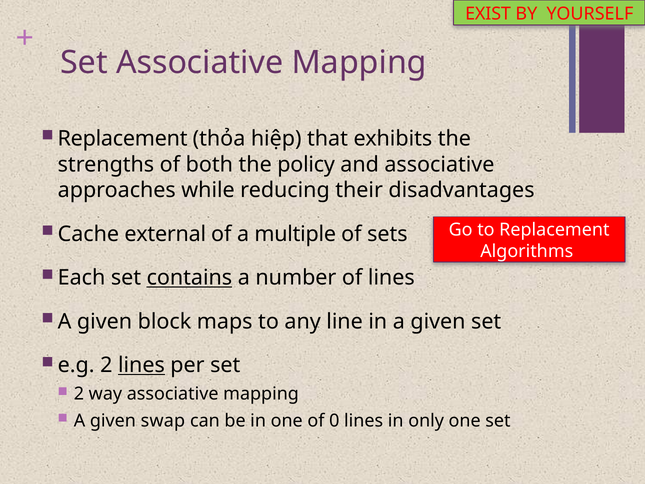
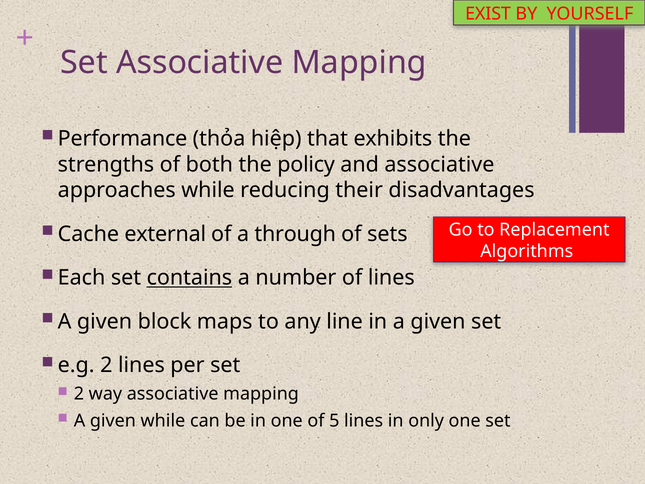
Replacement at (123, 139): Replacement -> Performance
multiple: multiple -> through
lines at (141, 365) underline: present -> none
given swap: swap -> while
0: 0 -> 5
